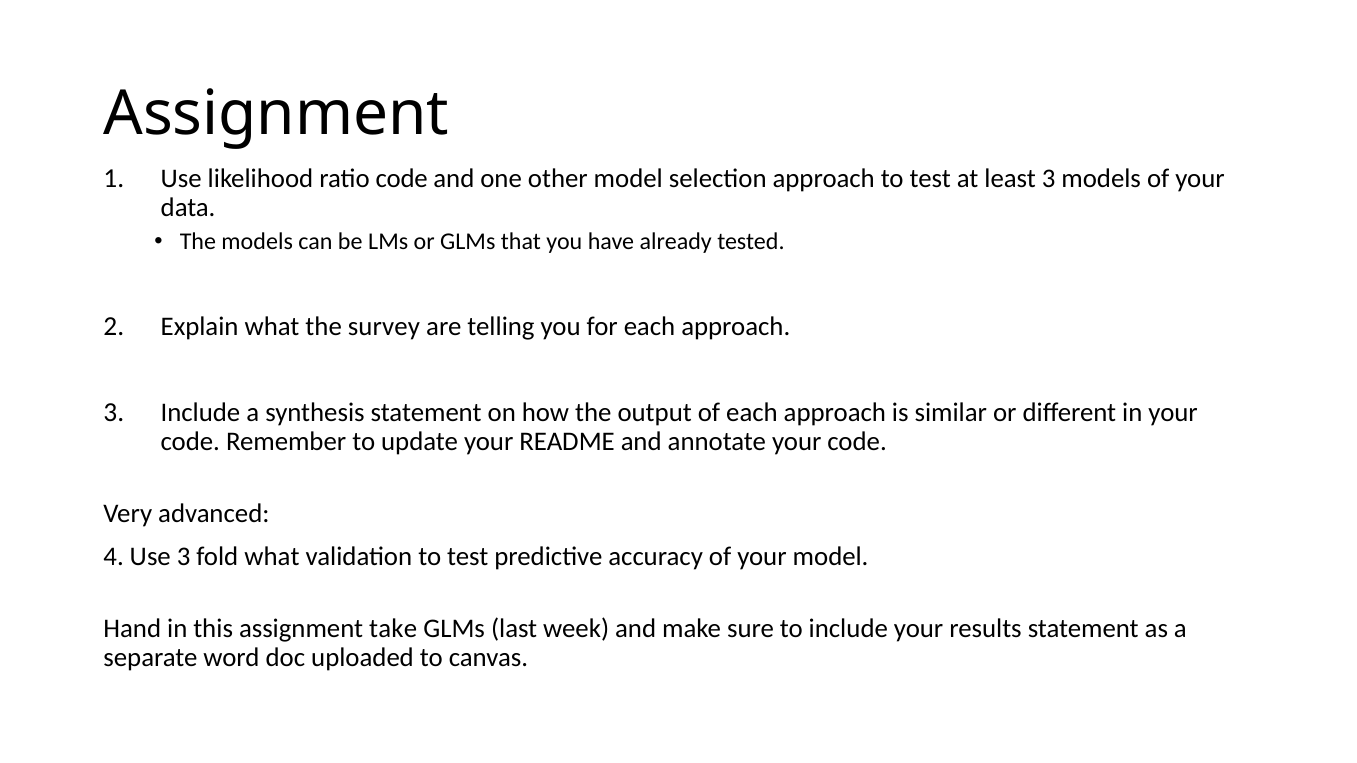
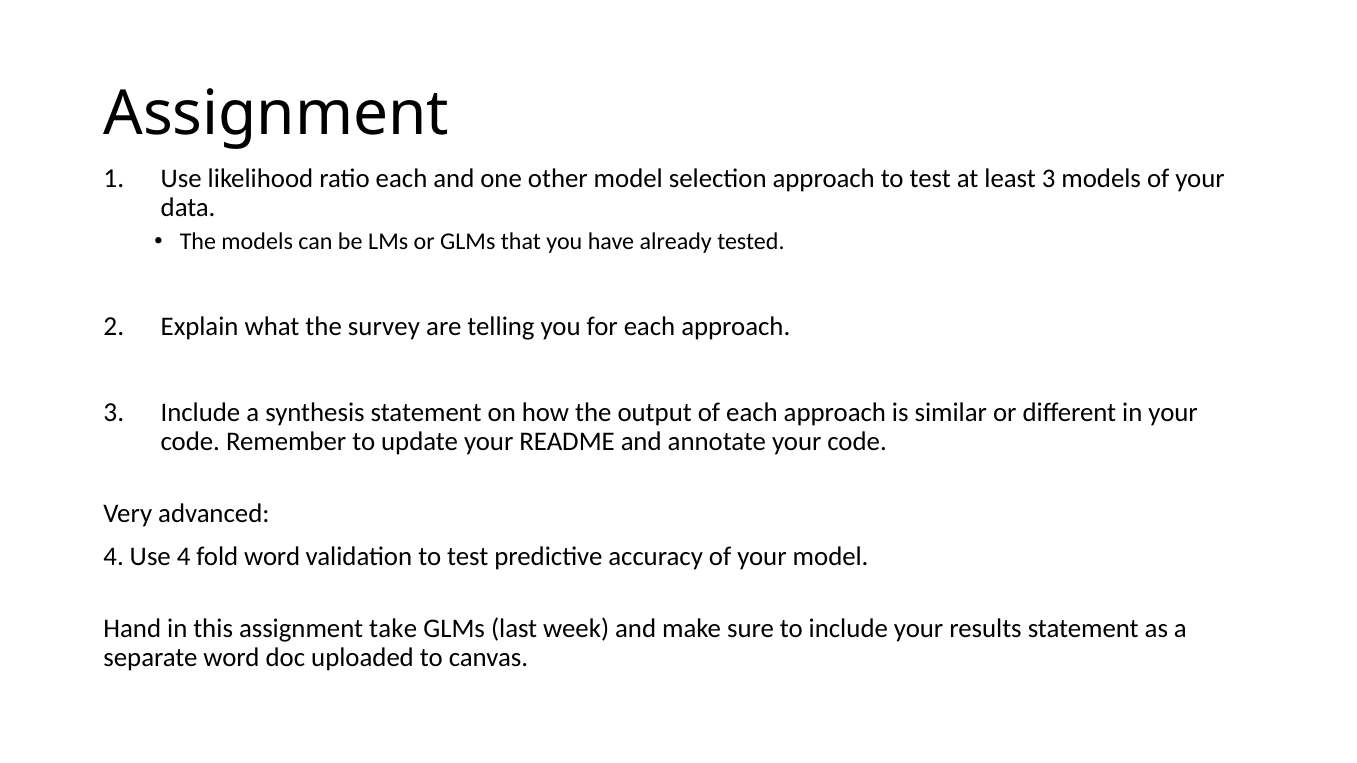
ratio code: code -> each
Use 3: 3 -> 4
fold what: what -> word
